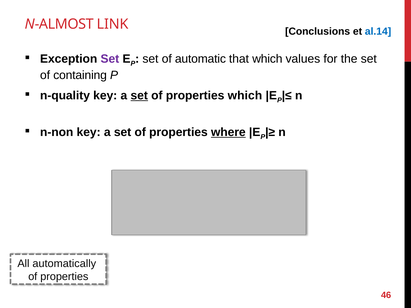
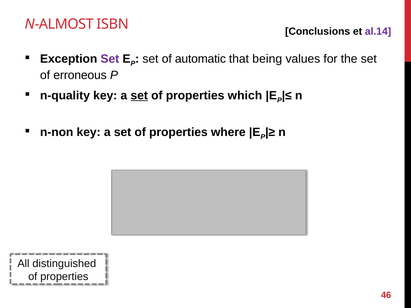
LINK: LINK -> ISBN
al.14 colour: blue -> purple
that which: which -> being
containing: containing -> erroneous
where underline: present -> none
automatically: automatically -> distinguished
